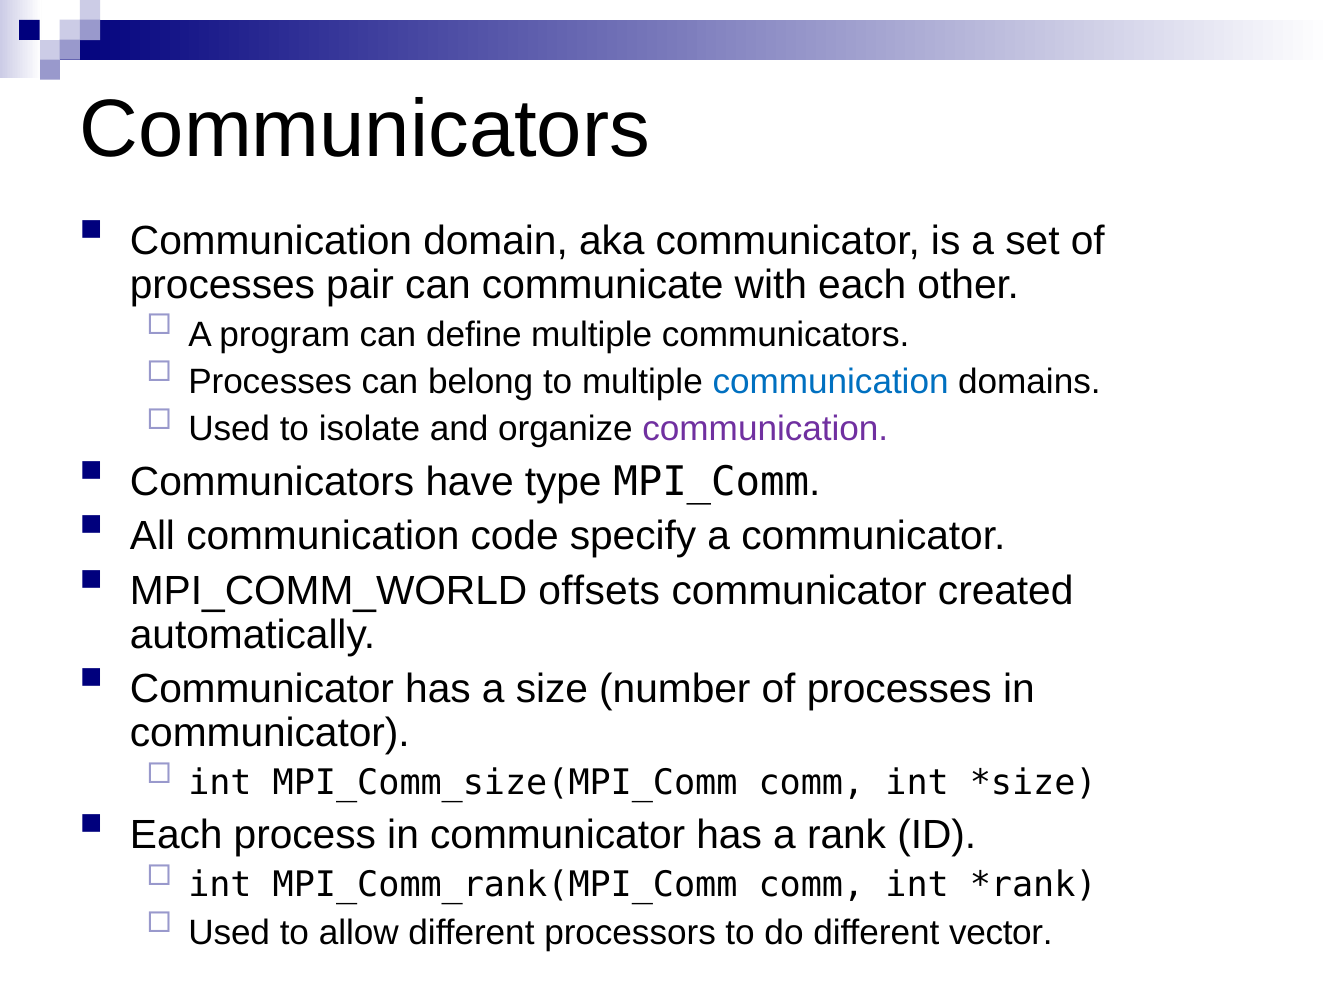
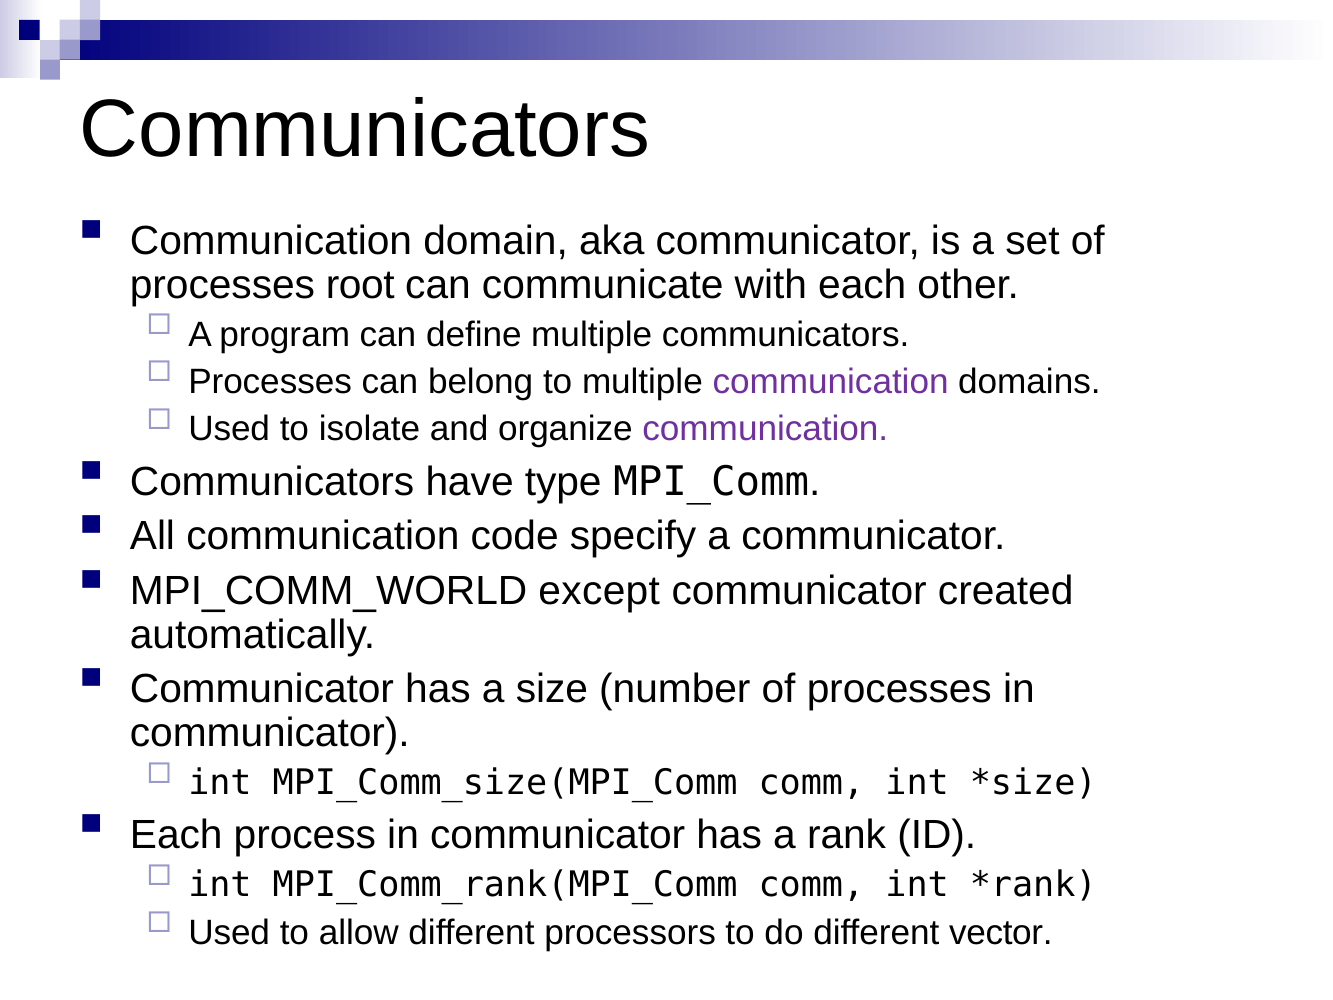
pair: pair -> root
communication at (831, 382) colour: blue -> purple
offsets: offsets -> except
